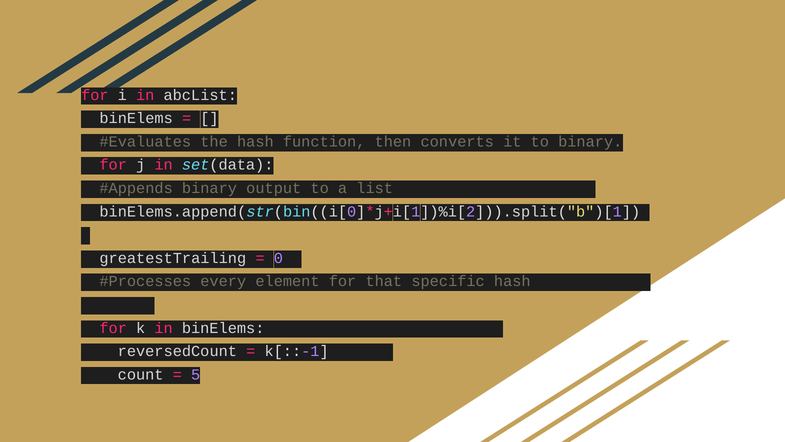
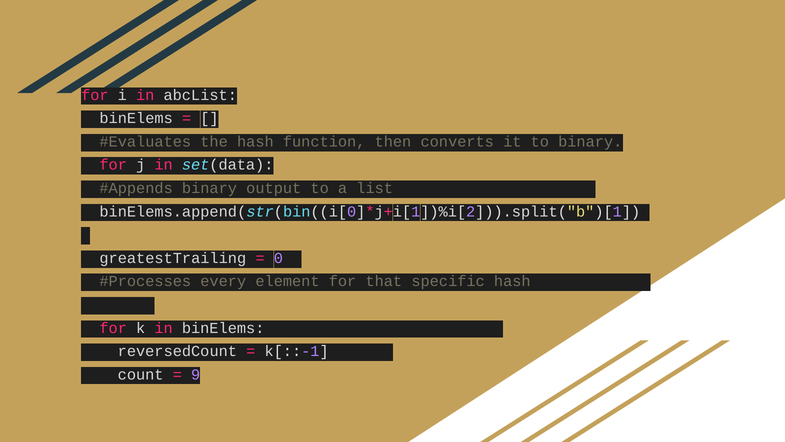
5: 5 -> 9
